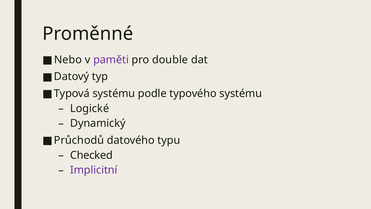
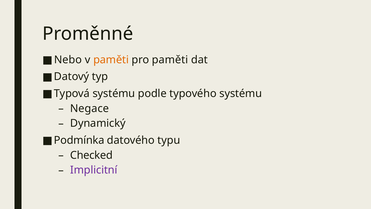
paměti at (111, 60) colour: purple -> orange
pro double: double -> paměti
Logické: Logické -> Negace
Průchodů: Průchodů -> Podmínka
